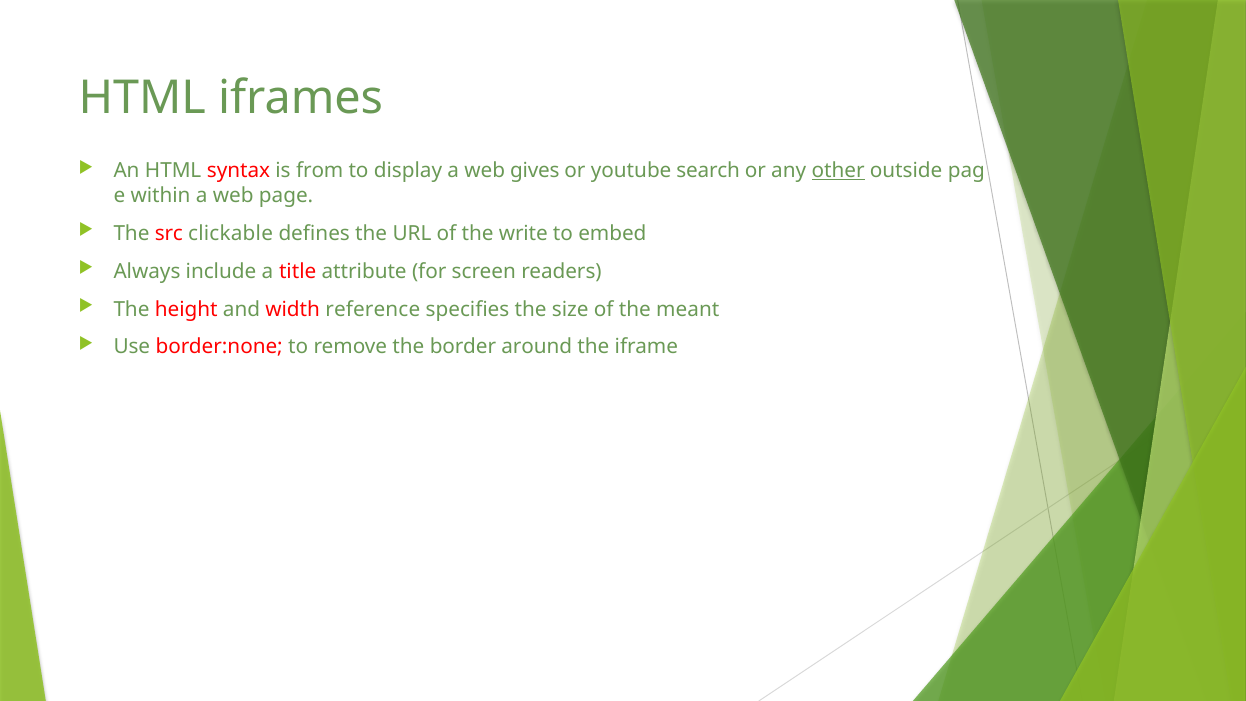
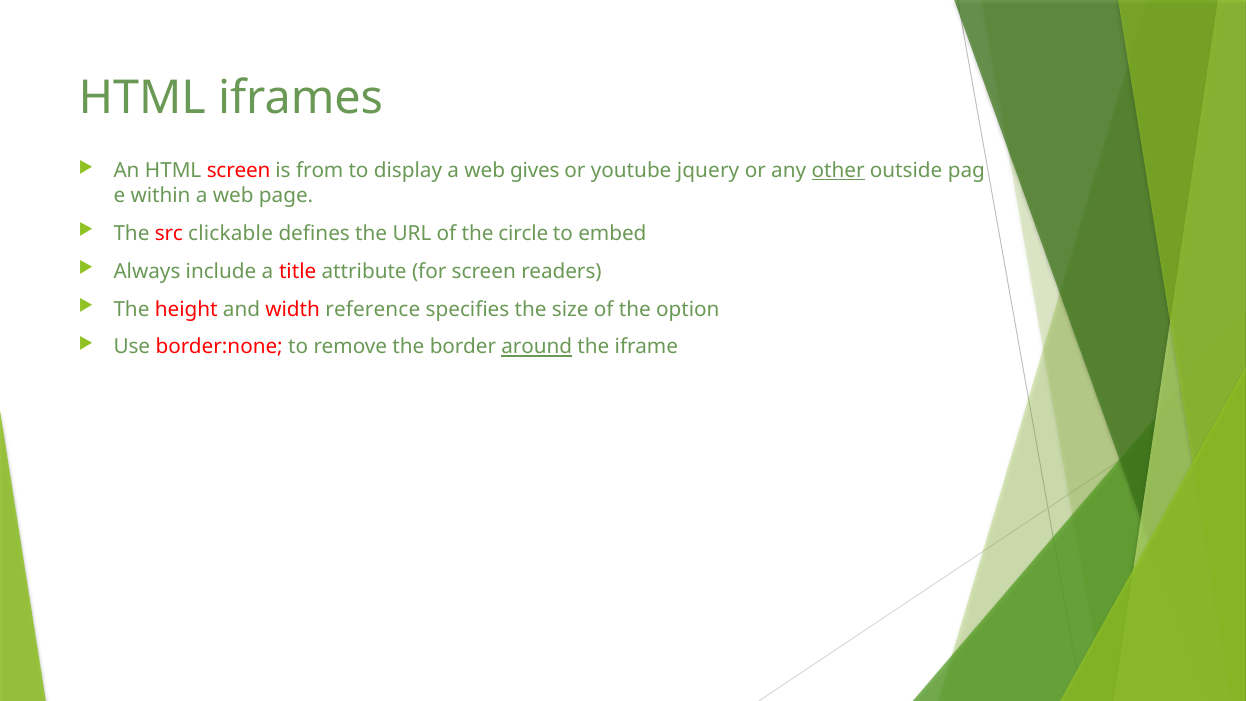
HTML syntax: syntax -> screen
search: search -> jquery
write: write -> circle
meant: meant -> option
around underline: none -> present
